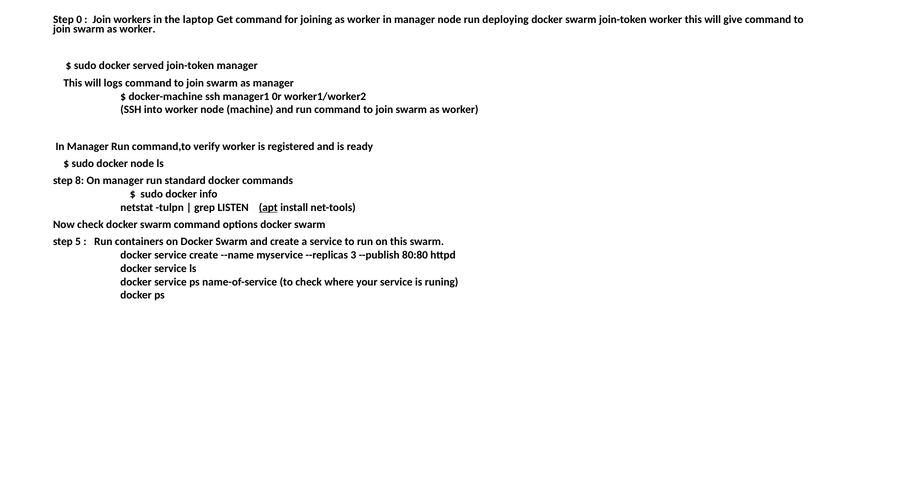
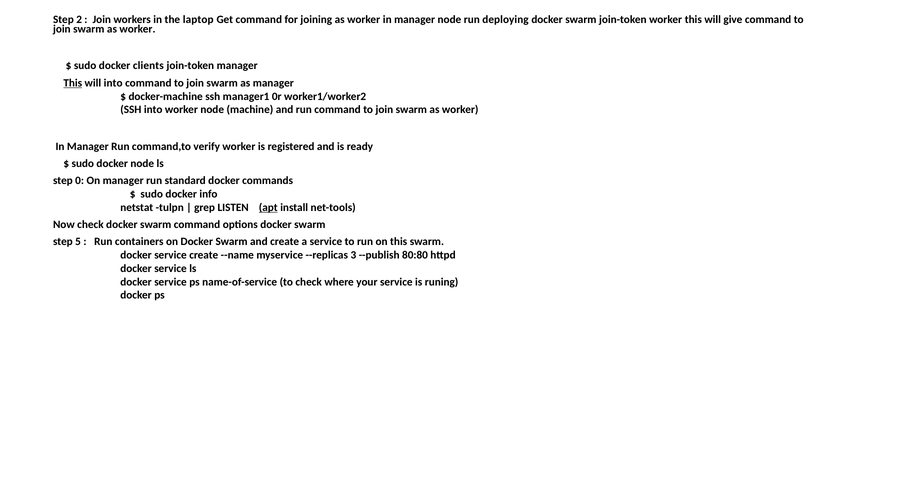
0: 0 -> 2
served: served -> clients
This at (73, 83) underline: none -> present
will logs: logs -> into
8: 8 -> 0
